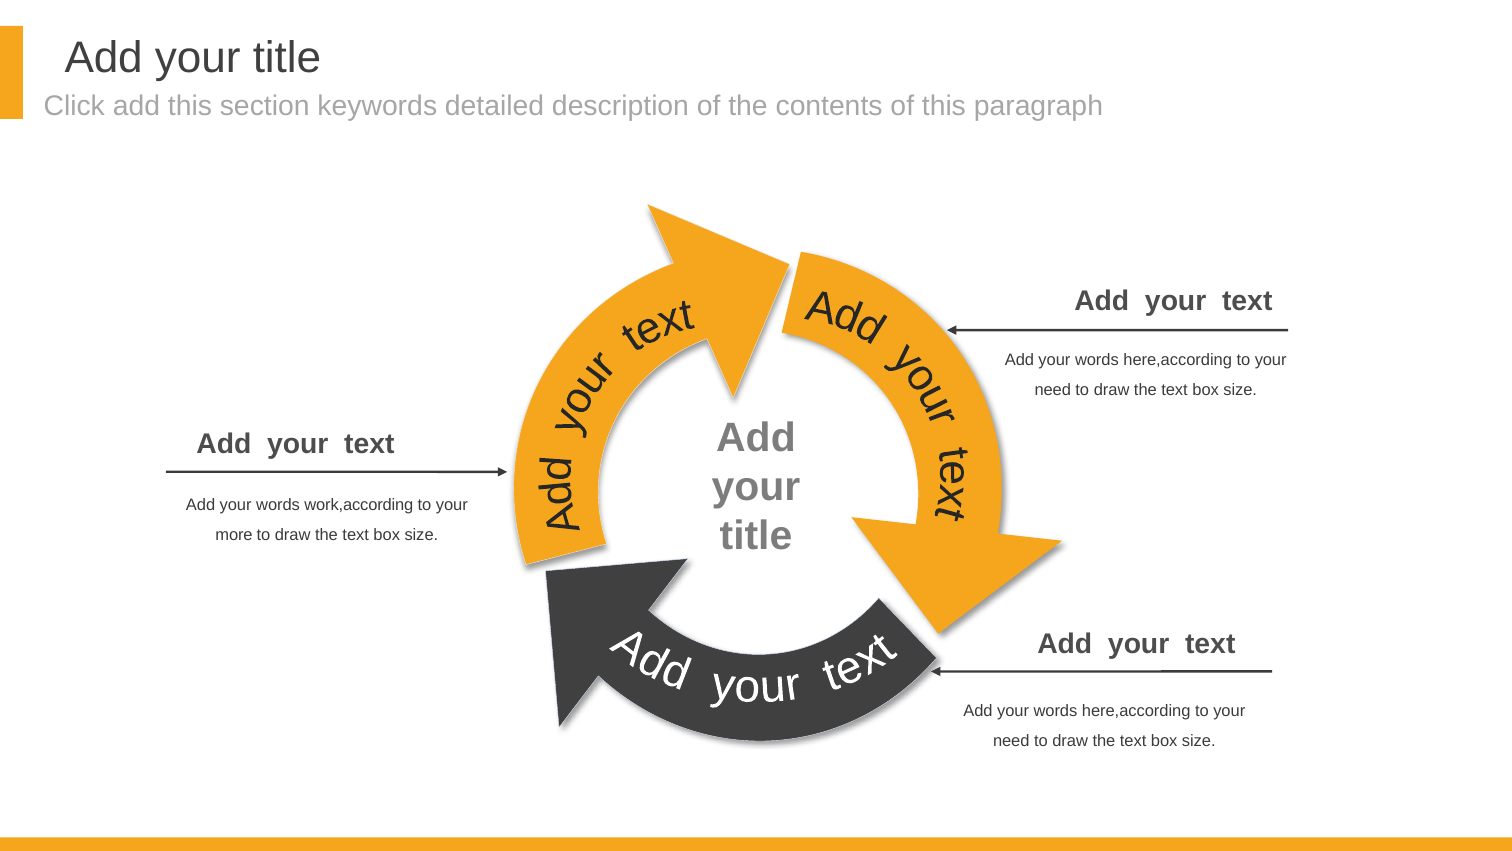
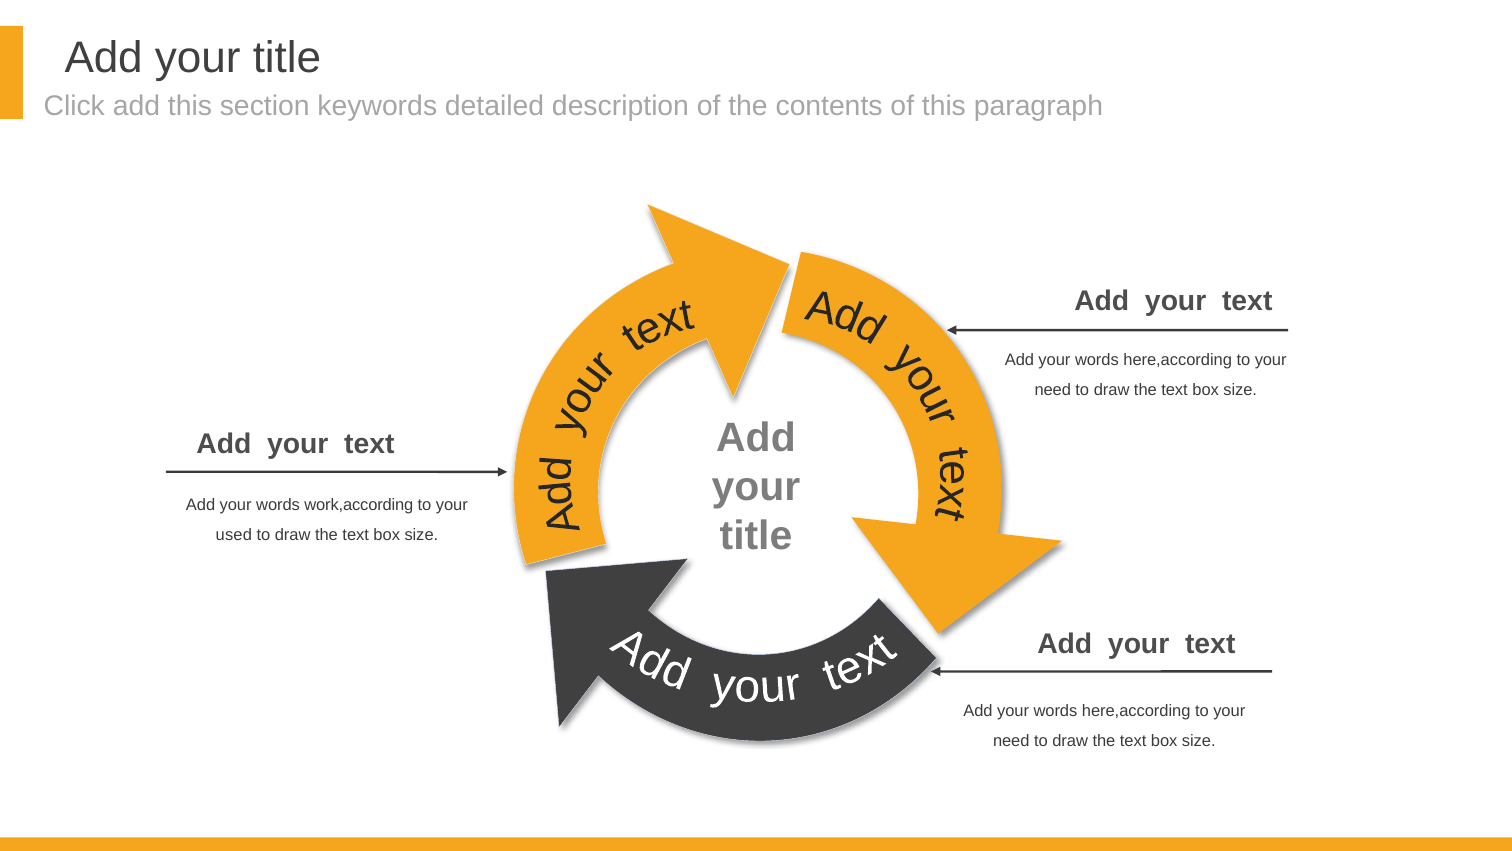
more: more -> used
